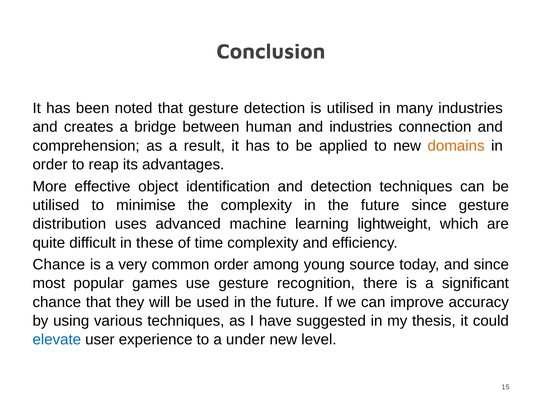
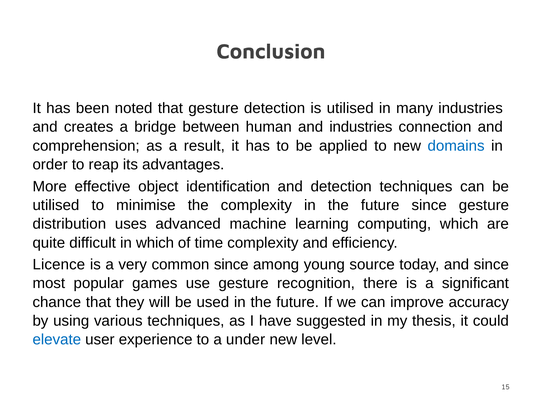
domains colour: orange -> blue
lightweight: lightweight -> computing
in these: these -> which
Chance at (59, 265): Chance -> Licence
common order: order -> since
